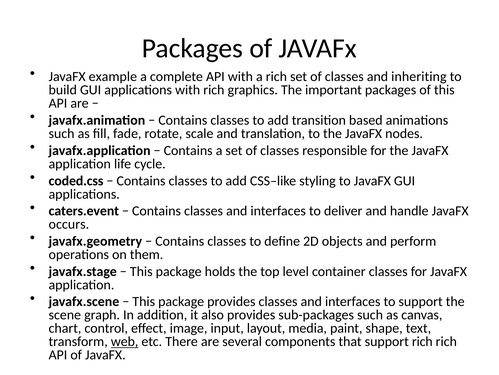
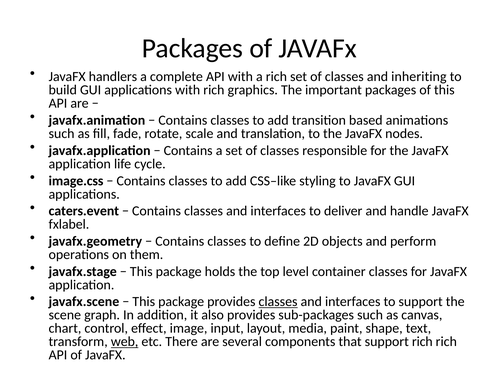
example: example -> handlers
coded.css: coded.css -> image.css
occurs: occurs -> fxlabel
classes at (278, 301) underline: none -> present
